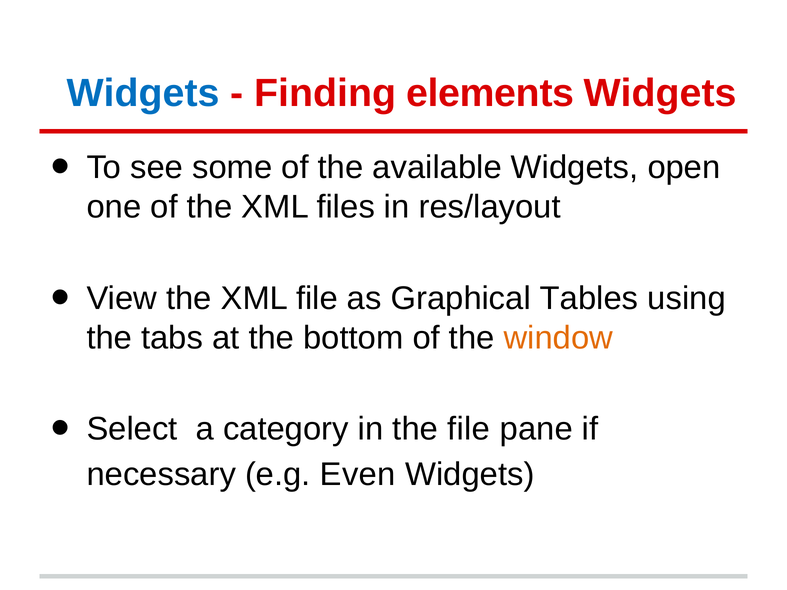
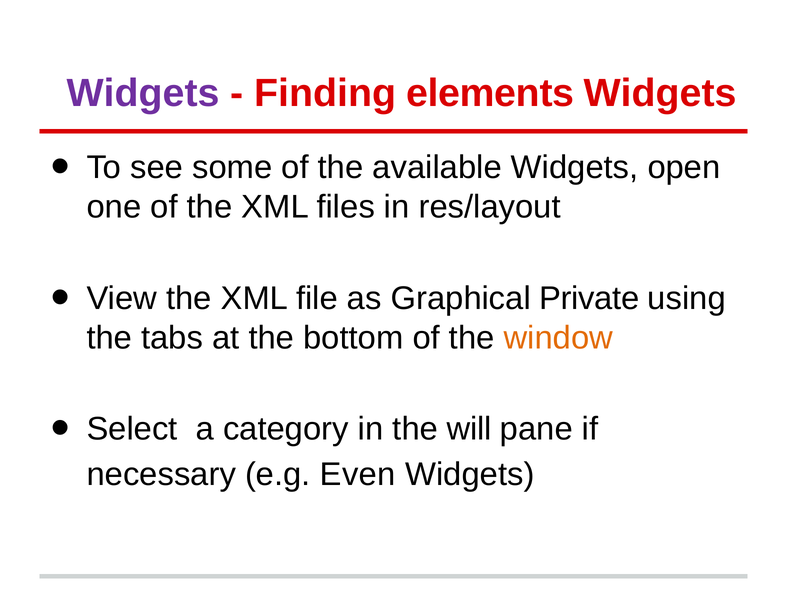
Widgets at (143, 93) colour: blue -> purple
Tables: Tables -> Private
the file: file -> will
